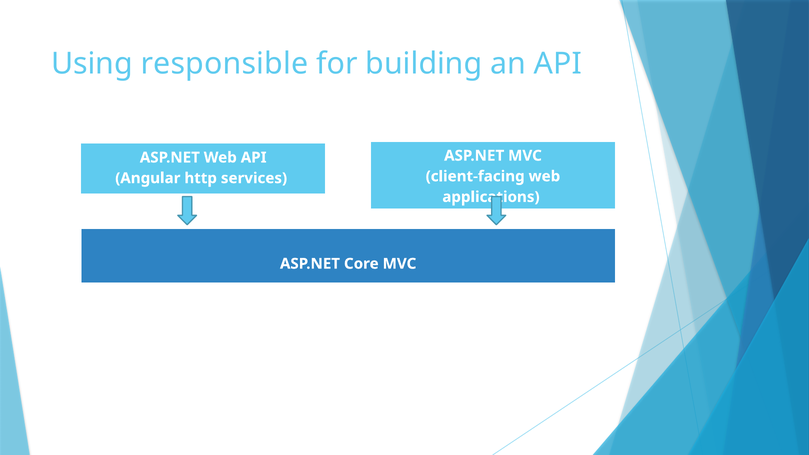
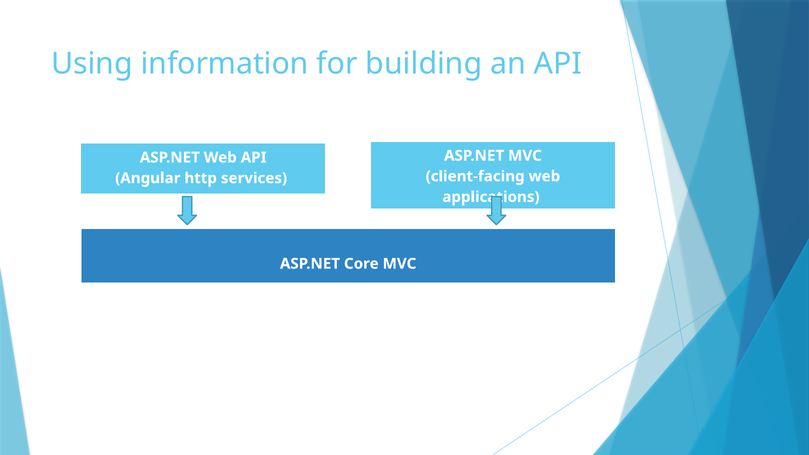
responsible: responsible -> information
